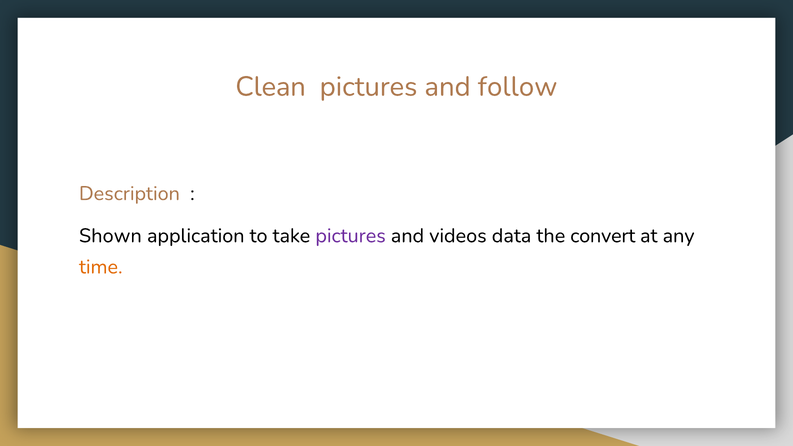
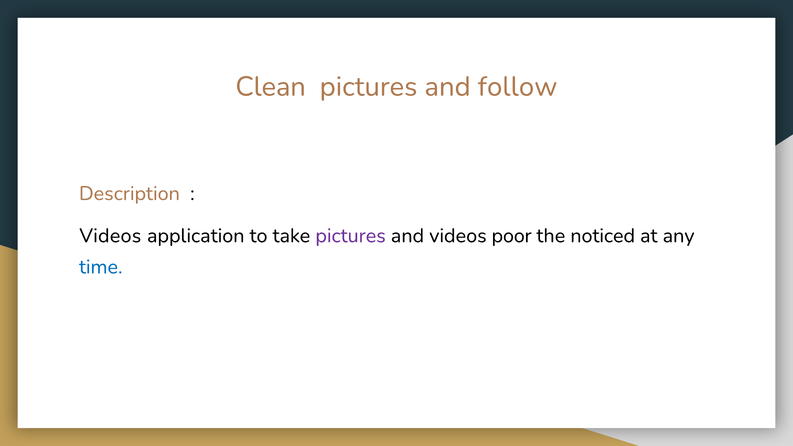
Shown at (110, 236): Shown -> Videos
data: data -> poor
convert: convert -> noticed
time colour: orange -> blue
